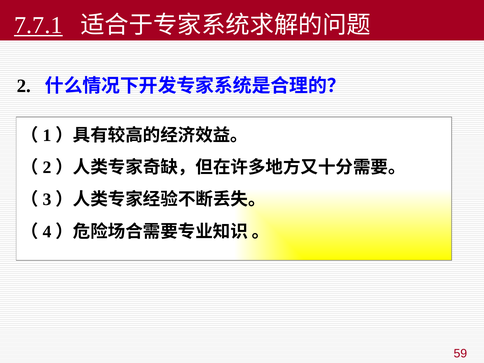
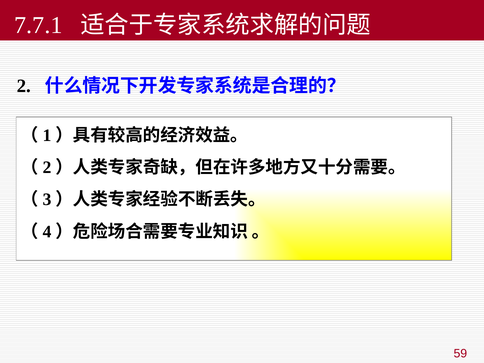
7.7.1 underline: present -> none
